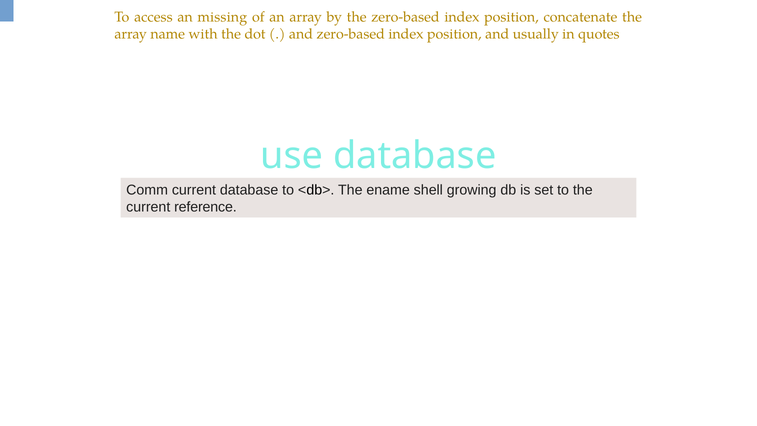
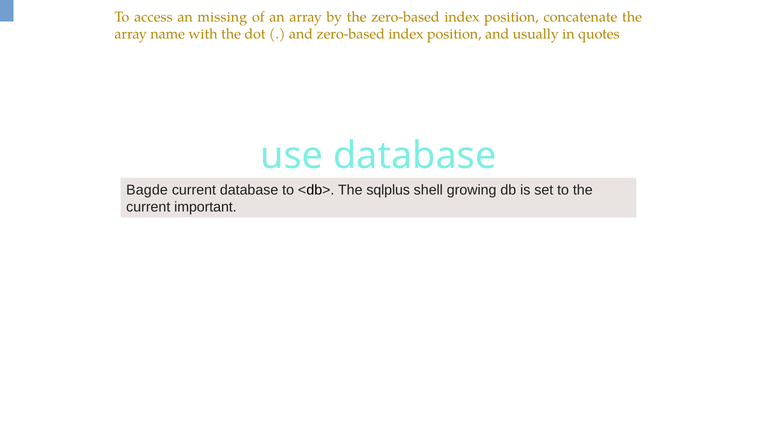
Comm: Comm -> Bagde
ename: ename -> sqlplus
reference: reference -> important
